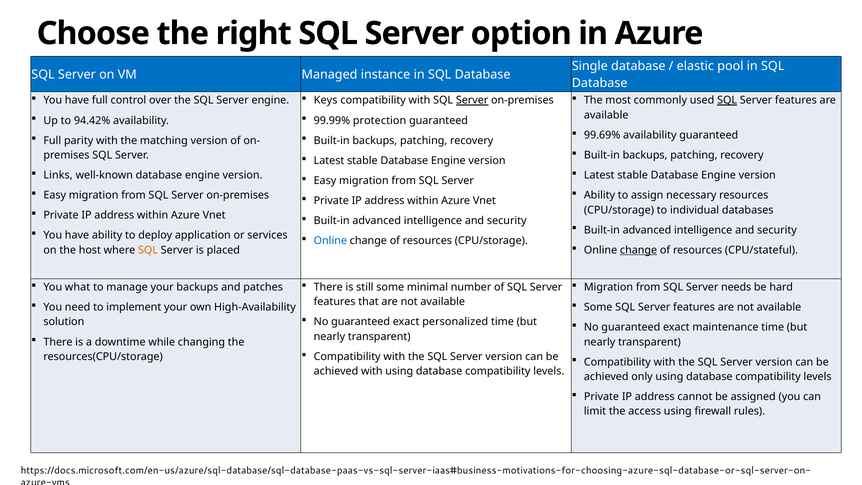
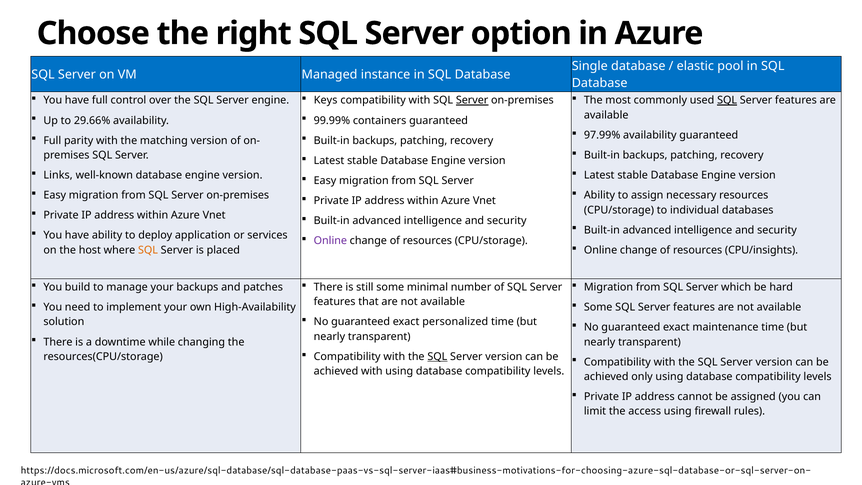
94.42%: 94.42% -> 29.66%
protection: protection -> containers
99.69%: 99.69% -> 97.99%
Online at (330, 241) colour: blue -> purple
change at (639, 250) underline: present -> none
CPU/stateful: CPU/stateful -> CPU/insights
what: what -> build
needs: needs -> which
SQL at (437, 357) underline: none -> present
